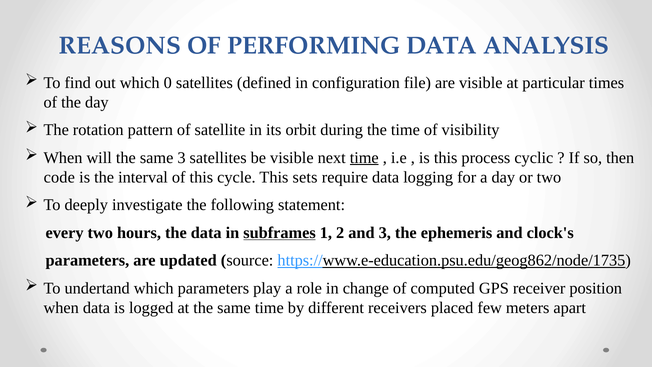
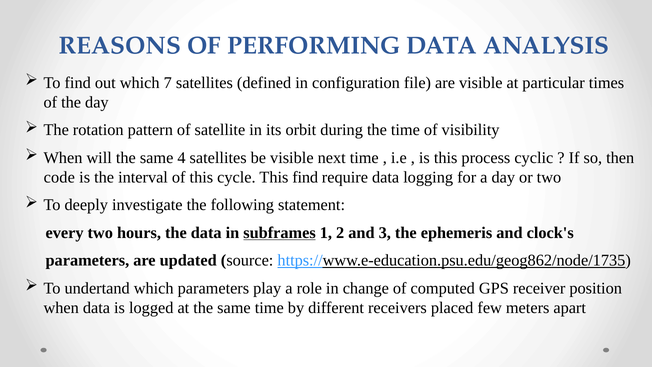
0: 0 -> 7
same 3: 3 -> 4
time at (364, 158) underline: present -> none
This sets: sets -> find
